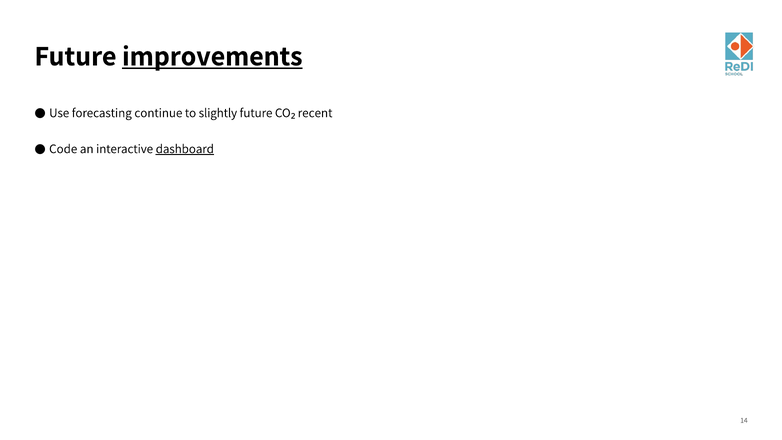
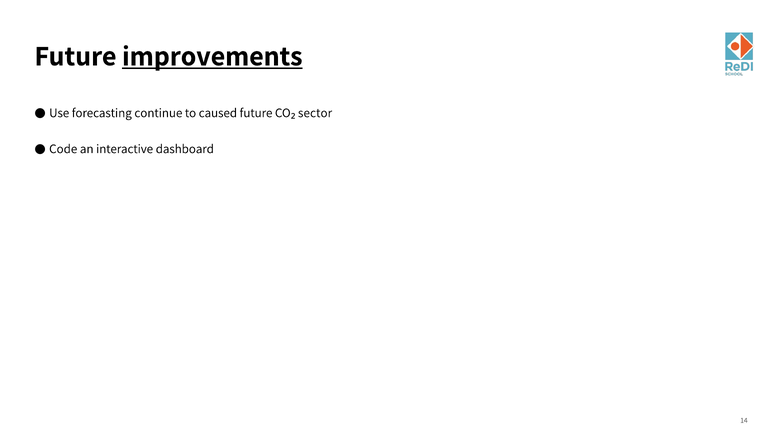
slightly: slightly -> caused
recent: recent -> sector
dashboard underline: present -> none
